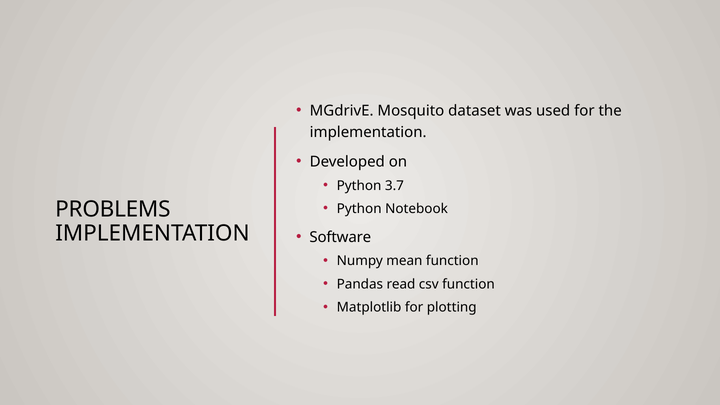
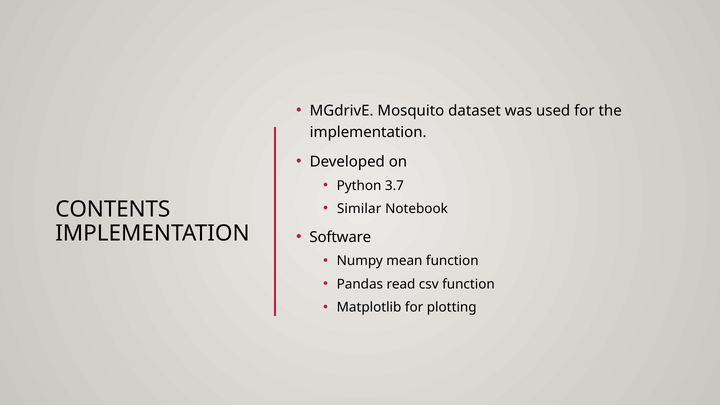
Python at (359, 209): Python -> Similar
PROBLEMS: PROBLEMS -> CONTENTS
